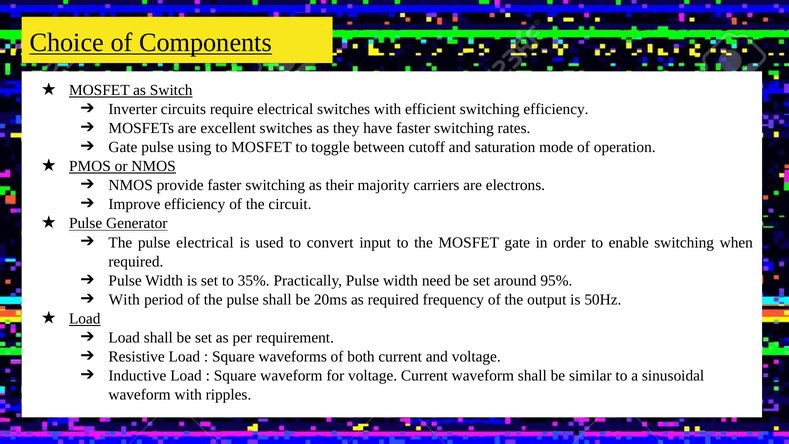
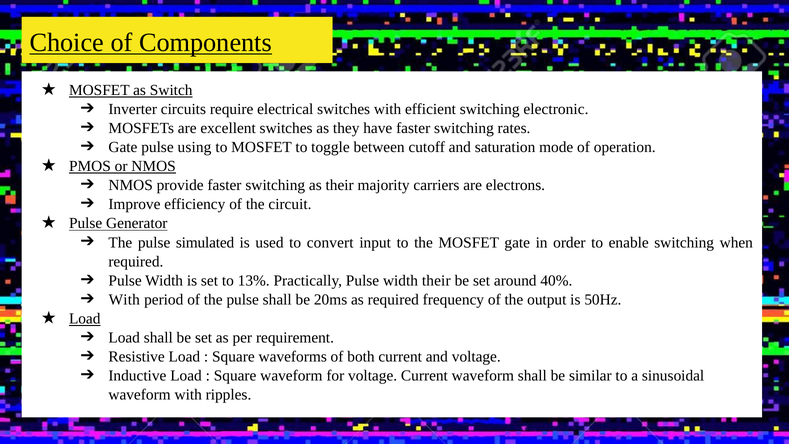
switching efficiency: efficiency -> electronic
pulse electrical: electrical -> simulated
35%: 35% -> 13%
width need: need -> their
95%: 95% -> 40%
